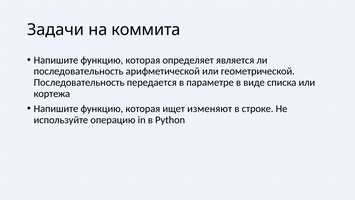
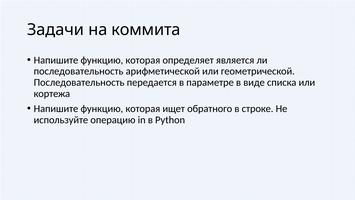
изменяют: изменяют -> обратного
